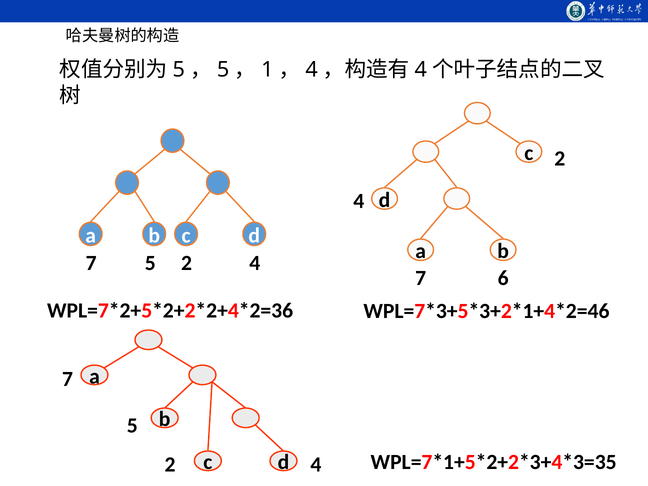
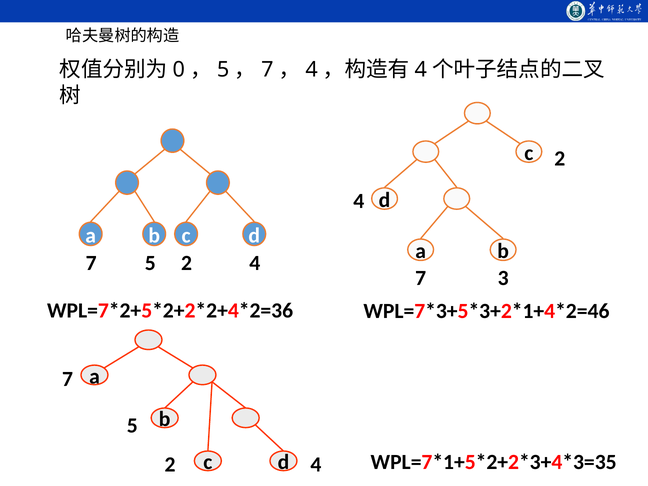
5 at (179, 69): 5 -> 0
1 at (267, 69): 1 -> 7
6: 6 -> 3
